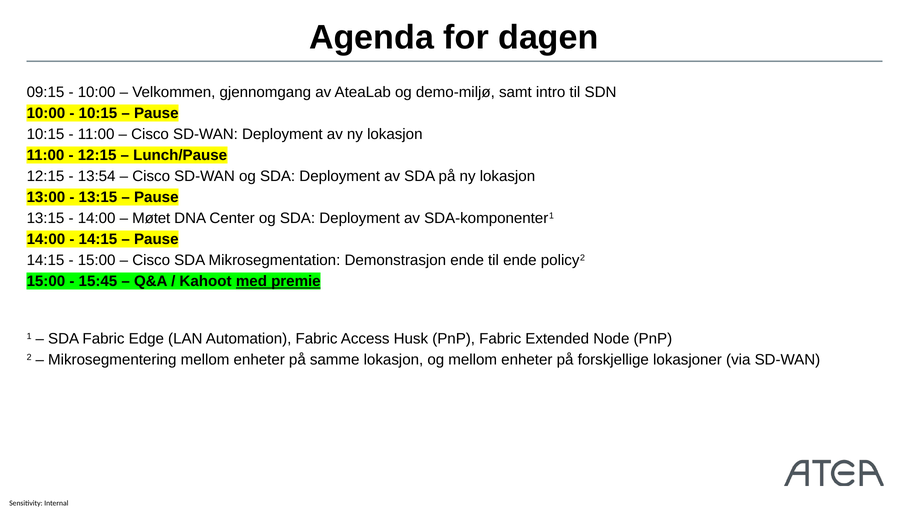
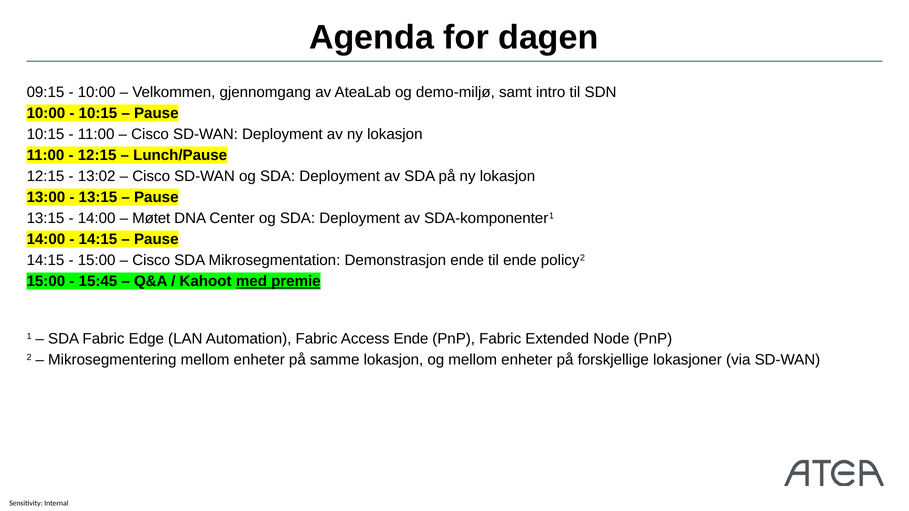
13:54: 13:54 -> 13:02
Access Husk: Husk -> Ende
